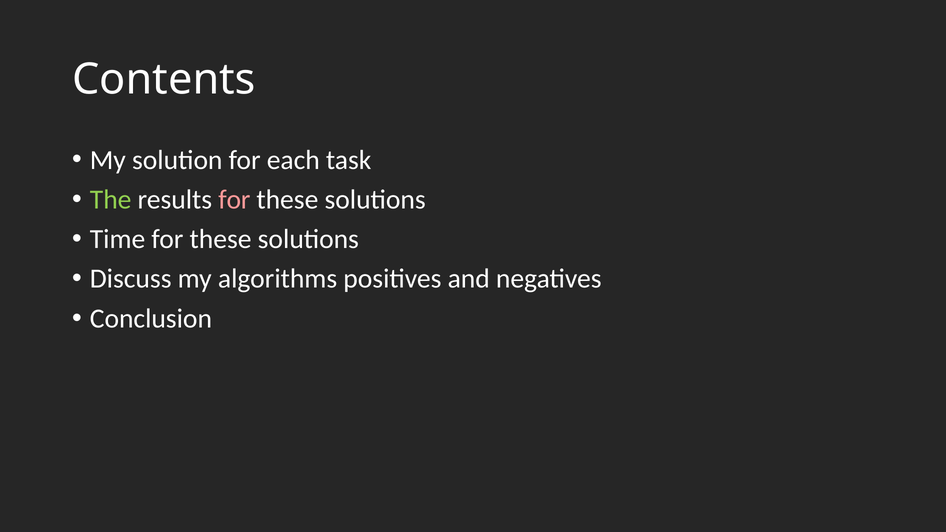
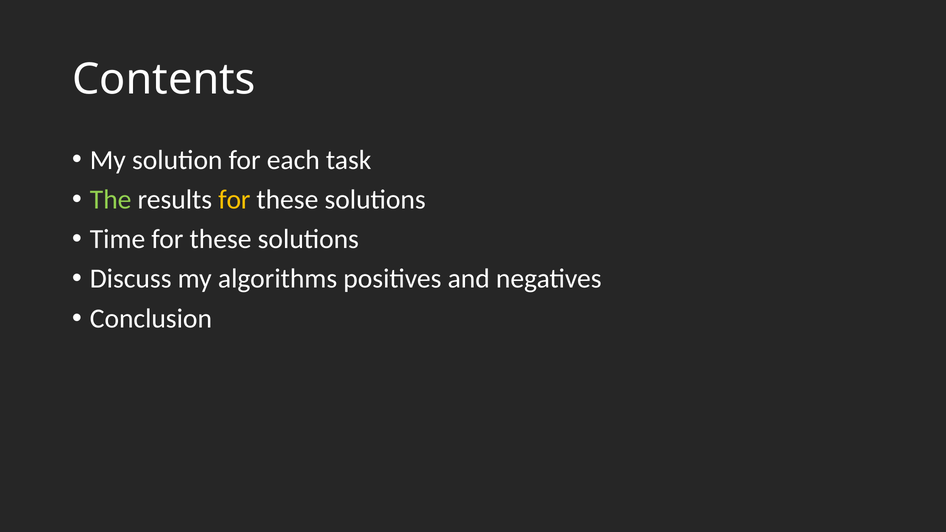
for at (234, 200) colour: pink -> yellow
